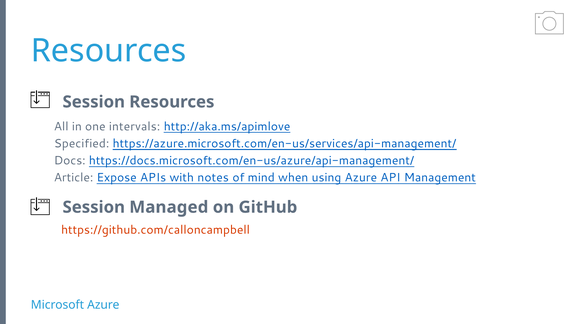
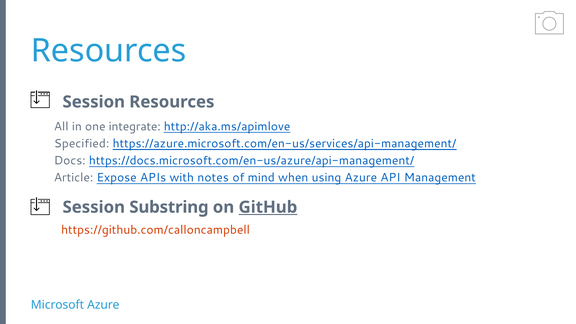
intervals: intervals -> integrate
Managed: Managed -> Substring
GitHub underline: none -> present
